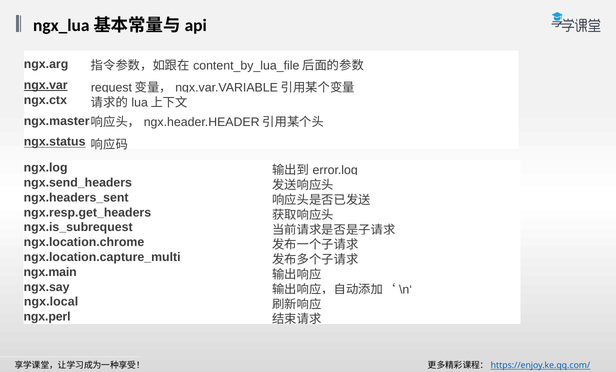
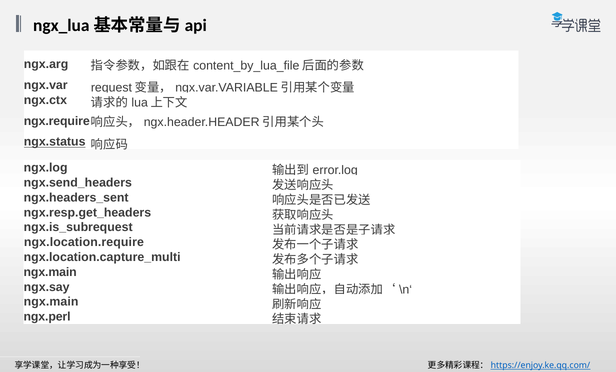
ngx.var underline: present -> none
ngx.master: ngx.master -> ngx.require
ngx.location.chrome: ngx.location.chrome -> ngx.location.require
ngx.local at (51, 302): ngx.local -> ngx.main
